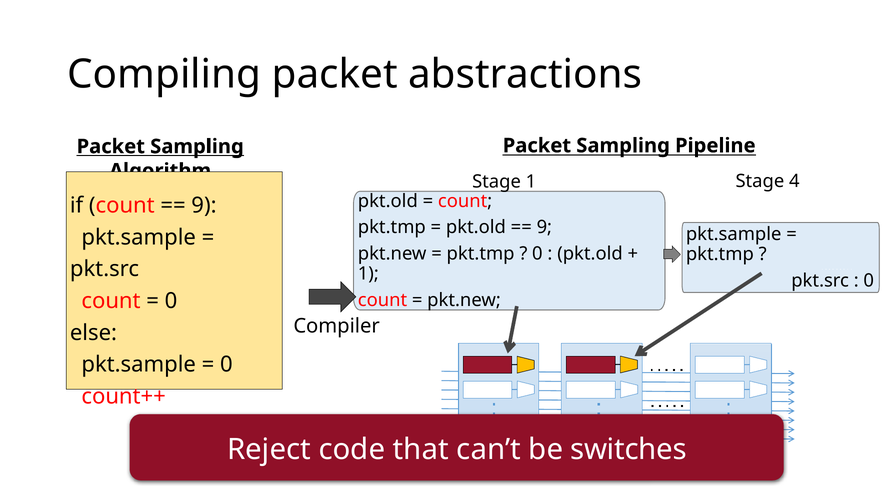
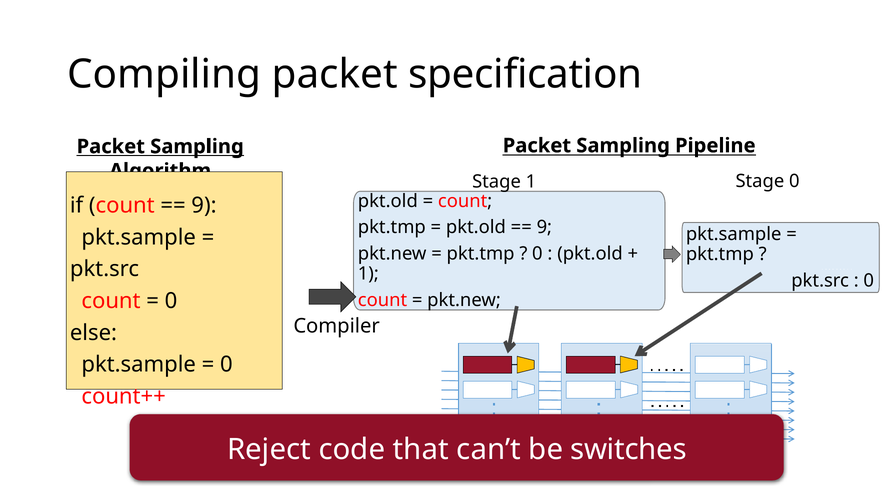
abstractions: abstractions -> specification
Stage 4: 4 -> 0
